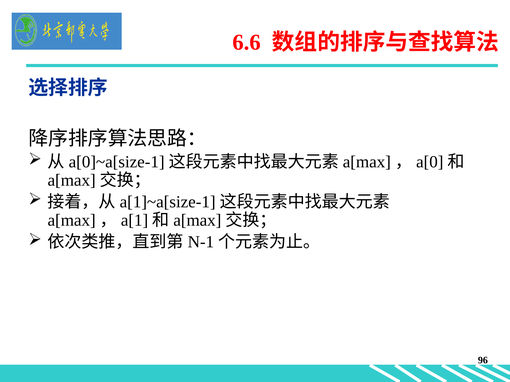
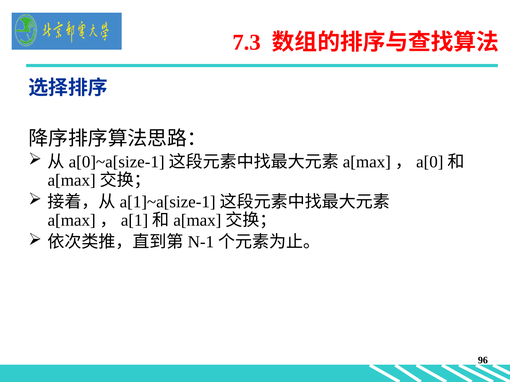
6.6: 6.6 -> 7.3
